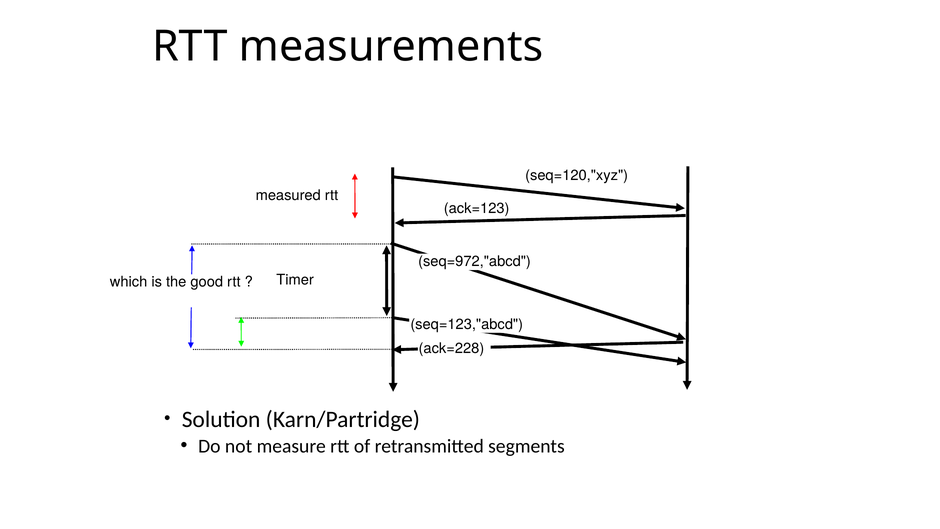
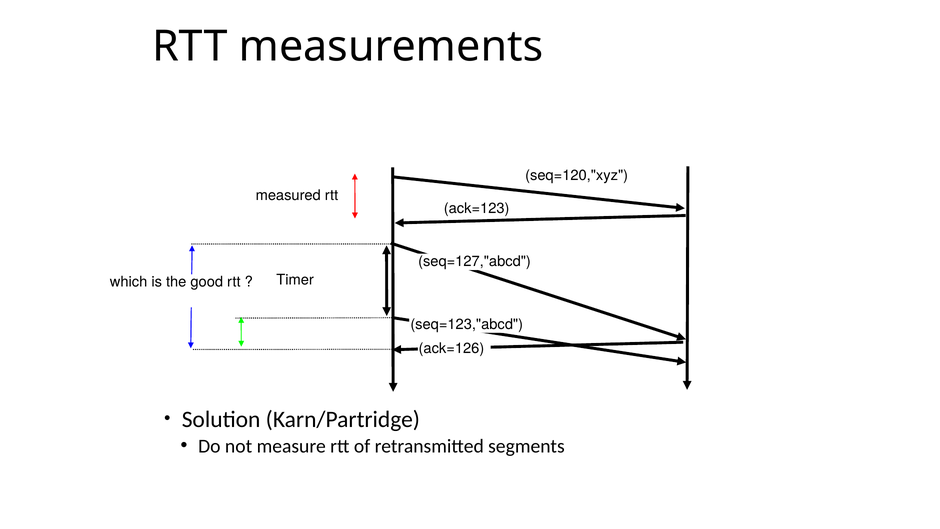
seq=972,"abcd: seq=972,"abcd -> seq=127,"abcd
ack=228: ack=228 -> ack=126
